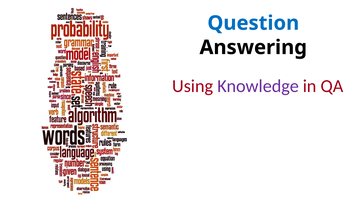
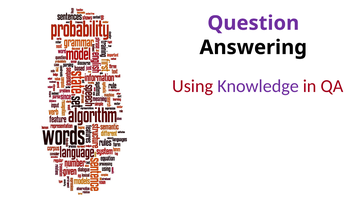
Question colour: blue -> purple
